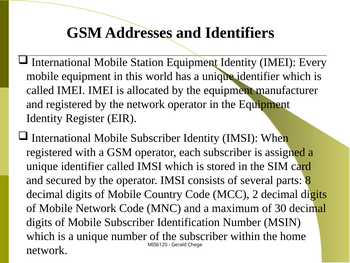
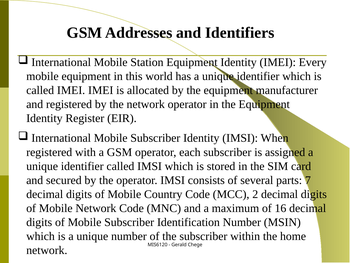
8: 8 -> 7
30: 30 -> 16
